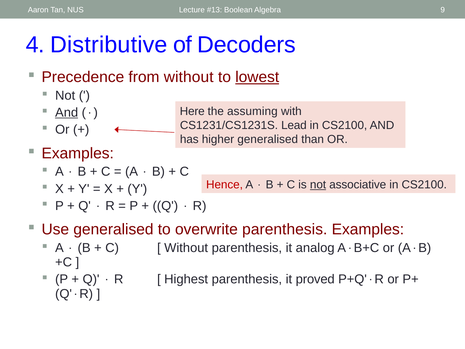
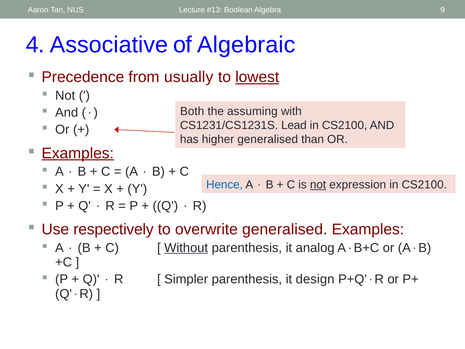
Distributive: Distributive -> Associative
Decoders: Decoders -> Algebraic
from without: without -> usually
Here: Here -> Both
And at (67, 112) underline: present -> none
Examples at (78, 153) underline: none -> present
Hence colour: red -> blue
associative: associative -> expression
Use generalised: generalised -> respectively
overwrite parenthesis: parenthesis -> generalised
Without at (186, 248) underline: none -> present
Highest: Highest -> Simpler
proved: proved -> design
